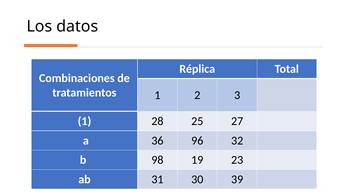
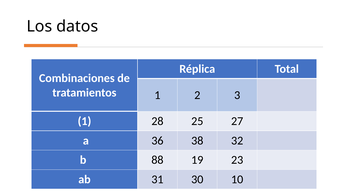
96: 96 -> 38
98: 98 -> 88
39: 39 -> 10
